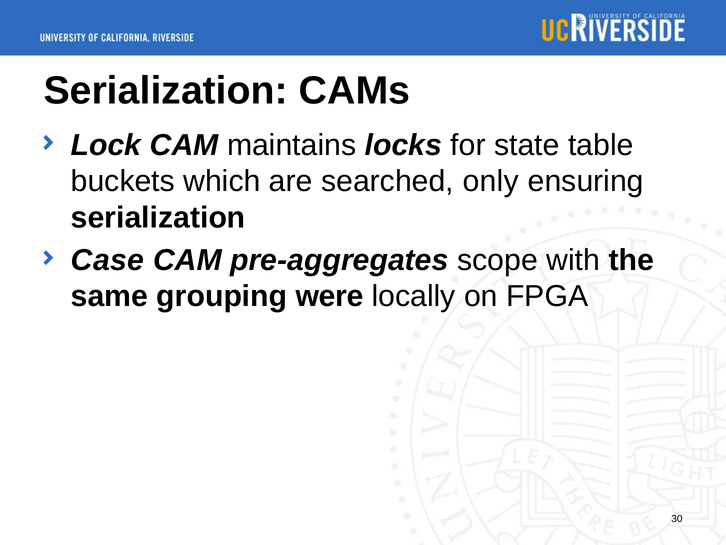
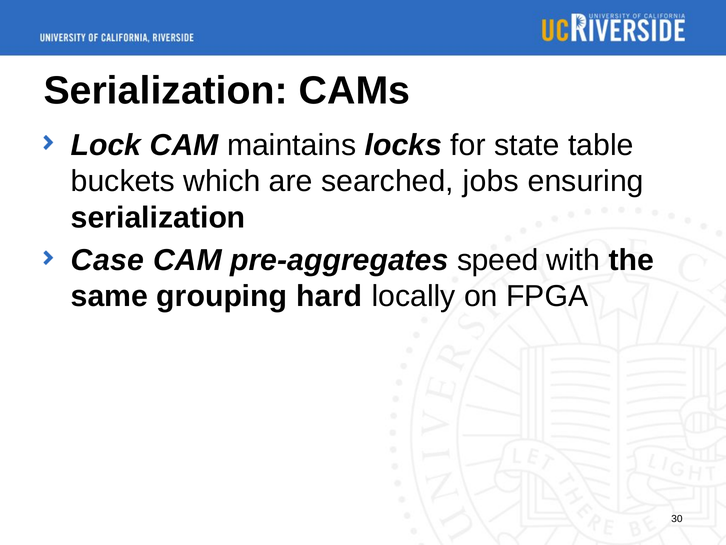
only: only -> jobs
scope: scope -> speed
were: were -> hard
